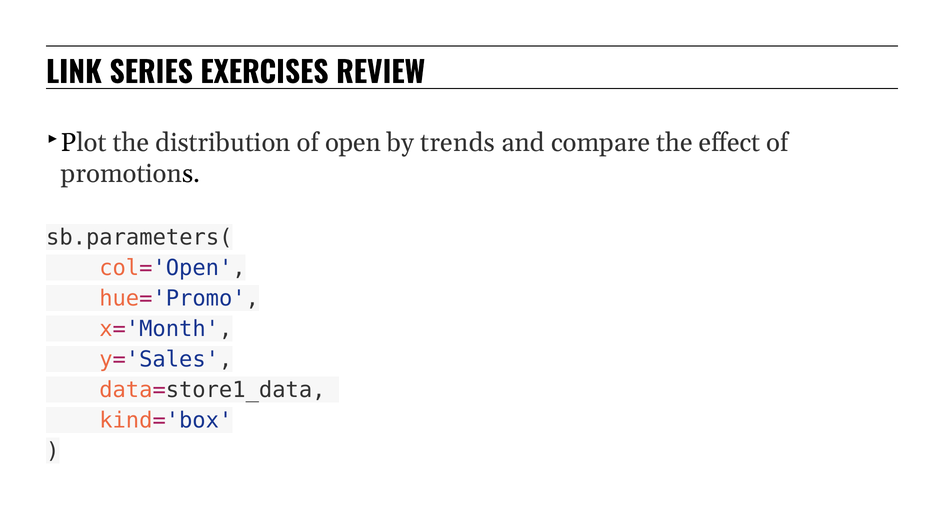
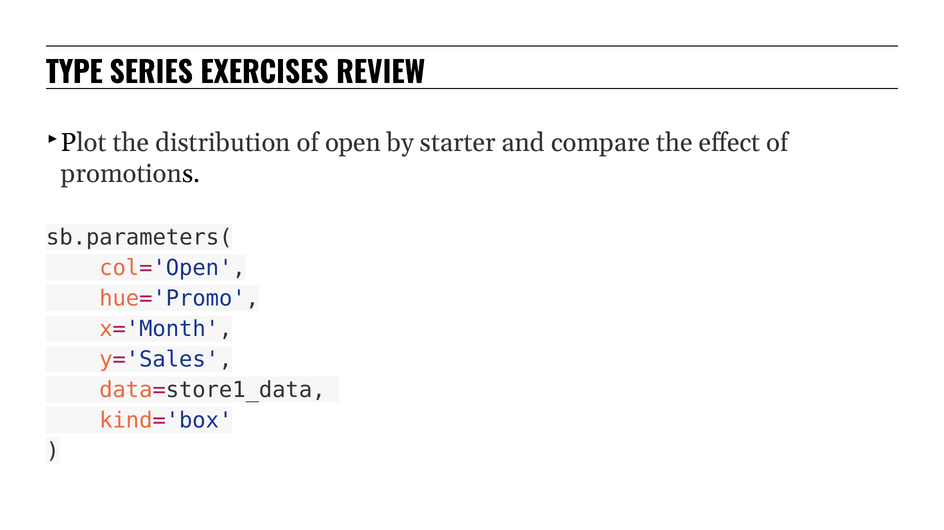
LINK: LINK -> TYPE
trends: trends -> starter
